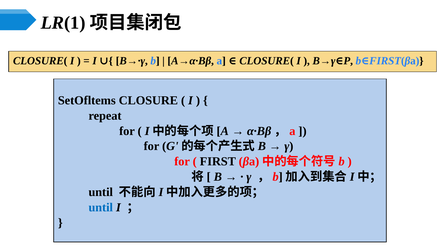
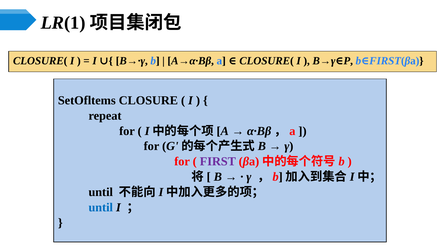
FIRST colour: black -> purple
